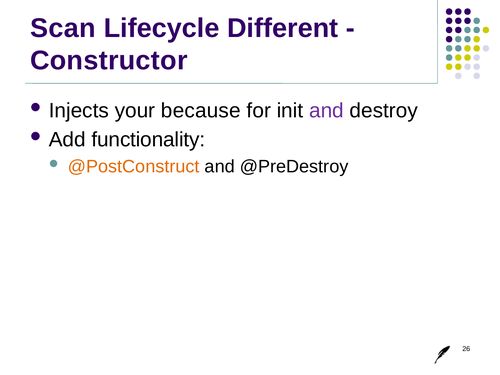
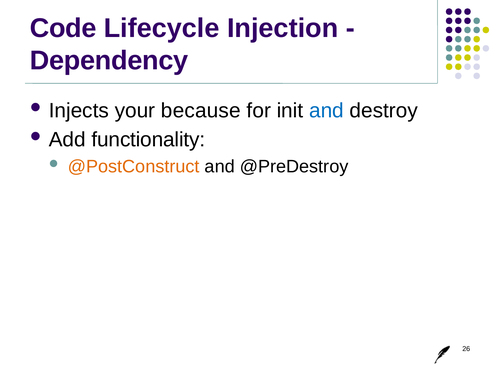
Scan: Scan -> Code
Different: Different -> Injection
Constructor: Constructor -> Dependency
and at (326, 110) colour: purple -> blue
